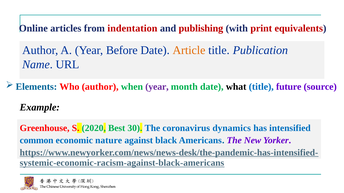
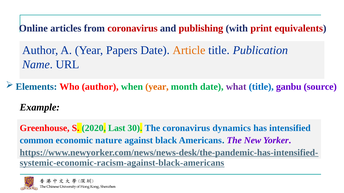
from indentation: indentation -> coronavirus
Before: Before -> Papers
year at (157, 87) colour: purple -> orange
what colour: black -> purple
future: future -> ganbu
Best: Best -> Last
